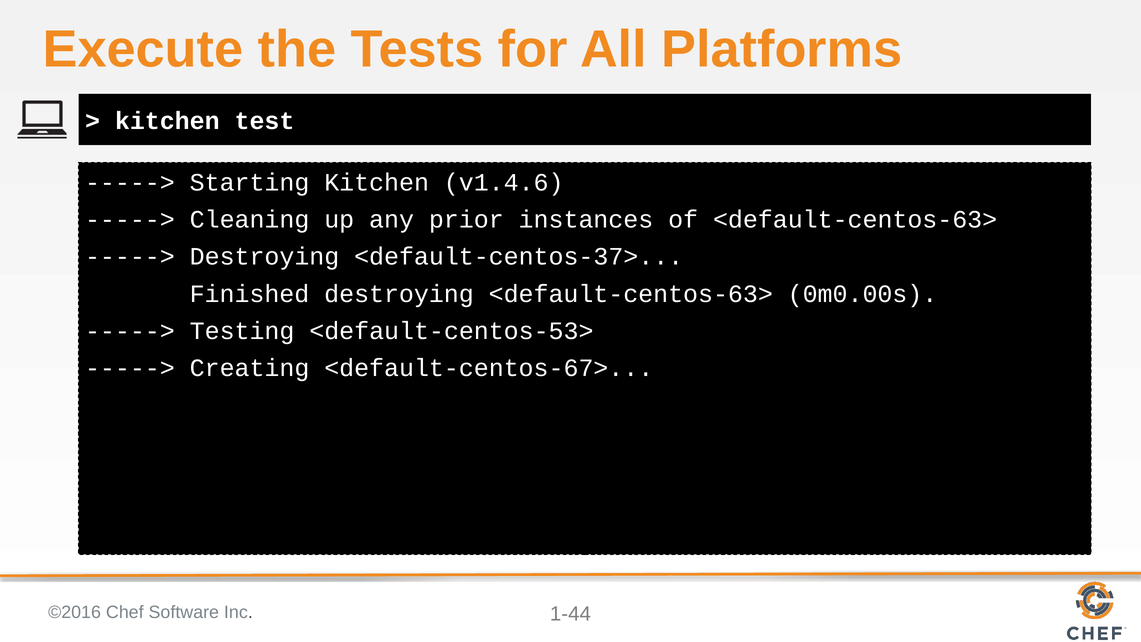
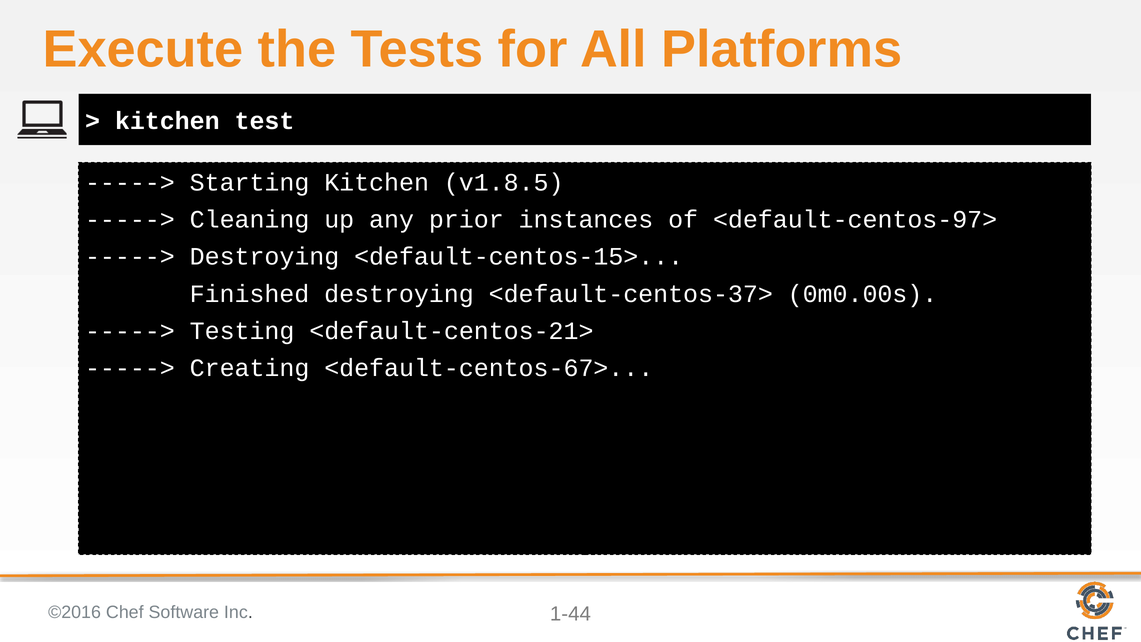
v1.4.6: v1.4.6 -> v1.8.5
of <default-centos-63>: <default-centos-63> -> <default-centos-97>
<default-centos-37>: <default-centos-37> -> <default-centos-15>
destroying <default-centos-63>: <default-centos-63> -> <default-centos-37>
<default-centos-53>: <default-centos-53> -> <default-centos-21>
